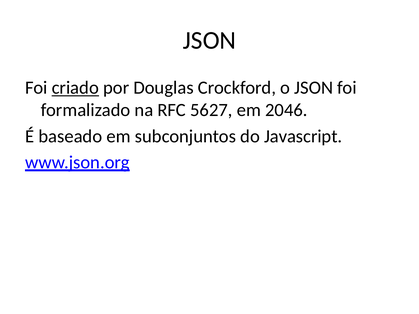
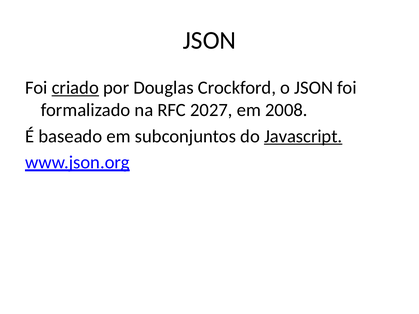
5627: 5627 -> 2027
2046: 2046 -> 2008
Javascript underline: none -> present
